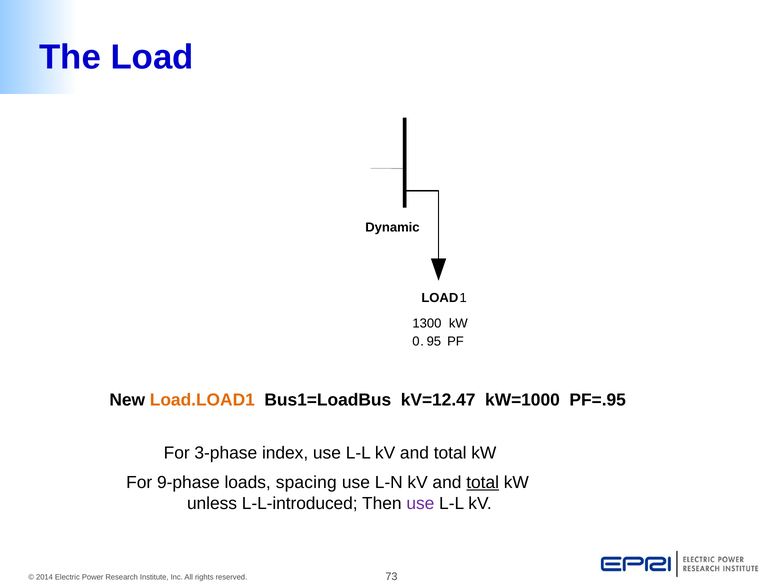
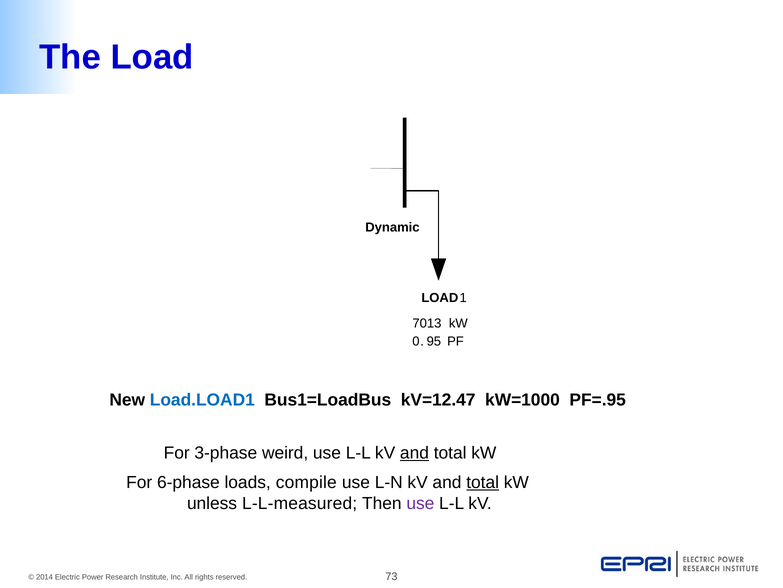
1300: 1300 -> 7013
Load.LOAD1 colour: orange -> blue
index: index -> weird
and at (414, 452) underline: none -> present
9-phase: 9-phase -> 6-phase
spacing: spacing -> compile
L-L-introduced: L-L-introduced -> L-L-measured
